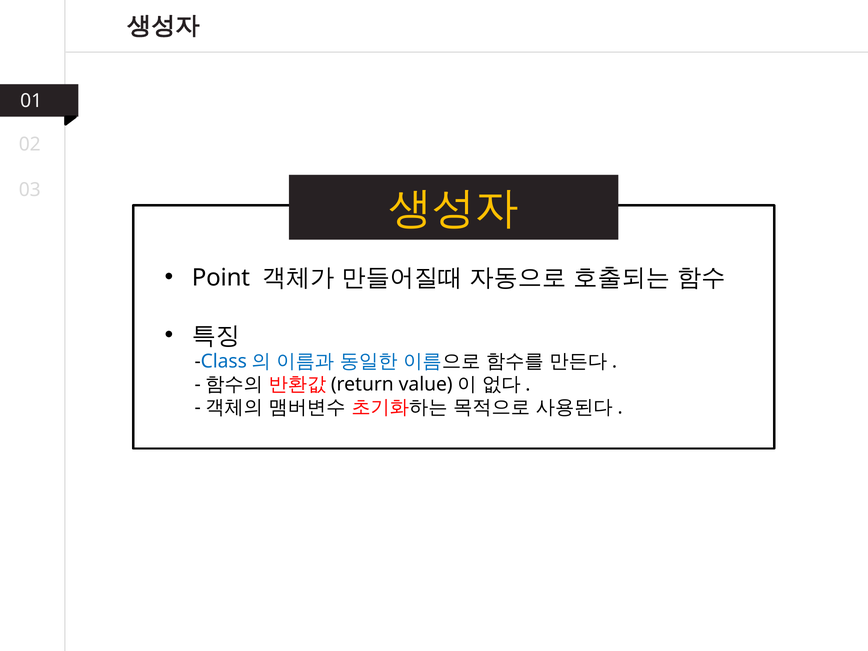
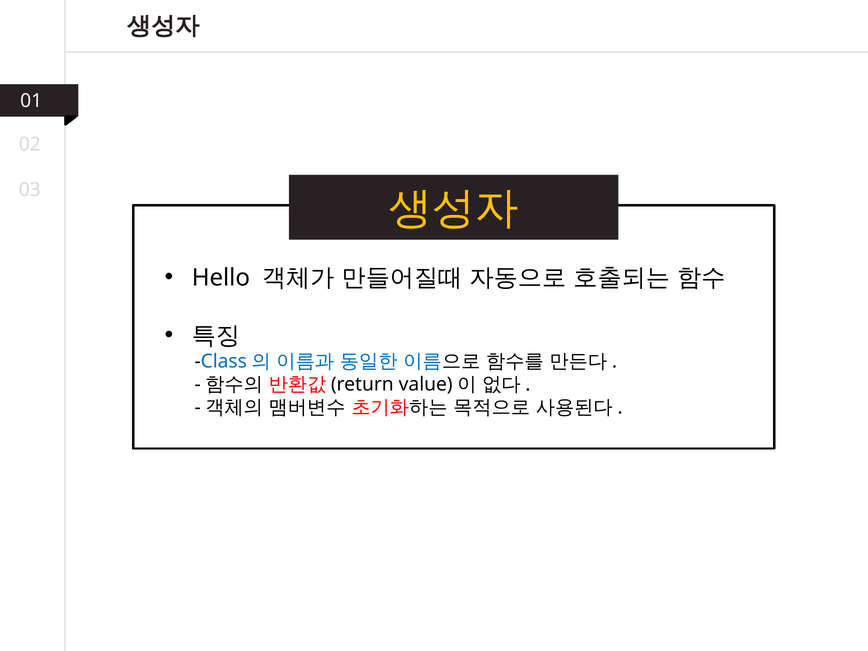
Point: Point -> Hello
